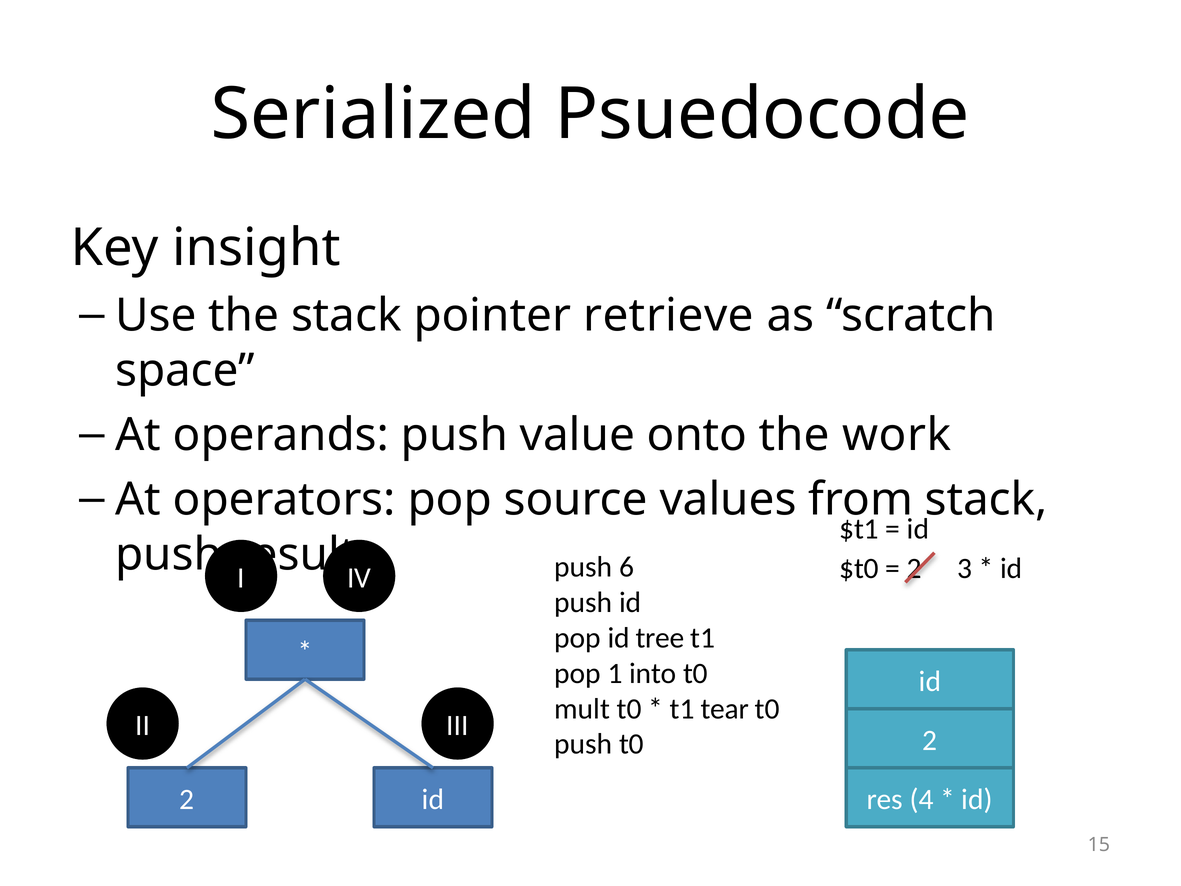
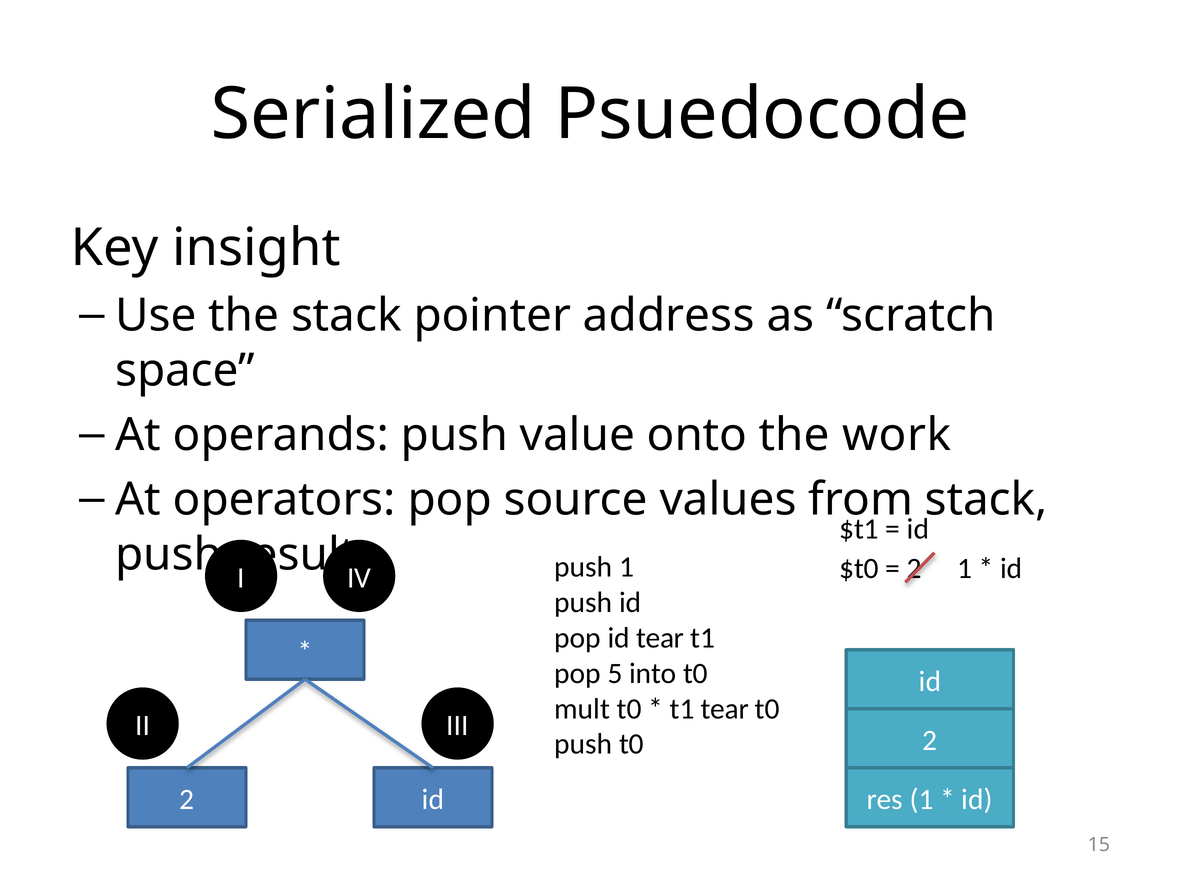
retrieve: retrieve -> address
push 6: 6 -> 1
3 at (965, 568): 3 -> 1
id tree: tree -> tear
1: 1 -> 5
res 4: 4 -> 1
